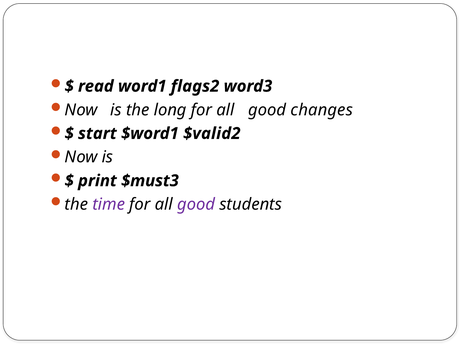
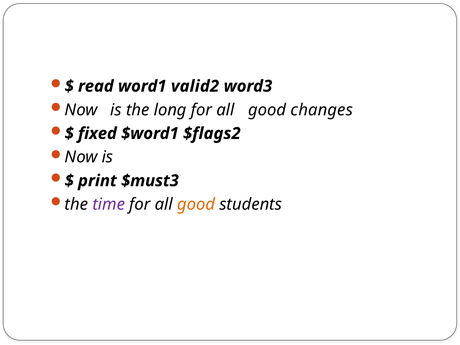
flags2: flags2 -> valid2
start: start -> fixed
$valid2: $valid2 -> $flags2
good at (196, 204) colour: purple -> orange
